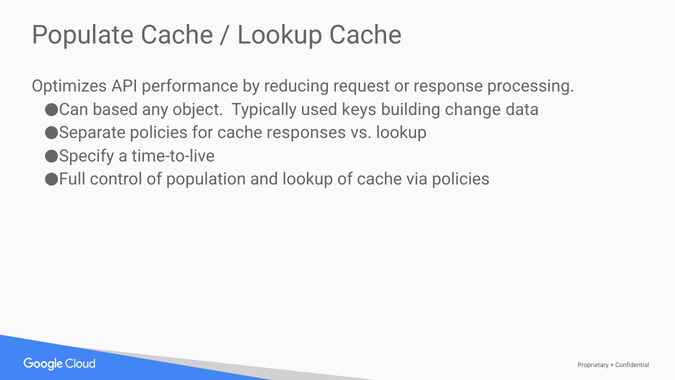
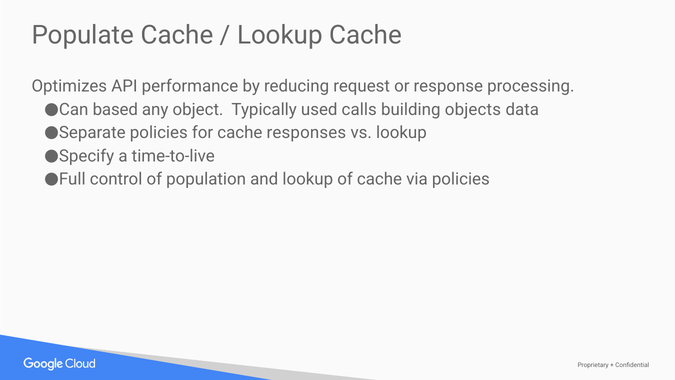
keys: keys -> calls
change: change -> objects
